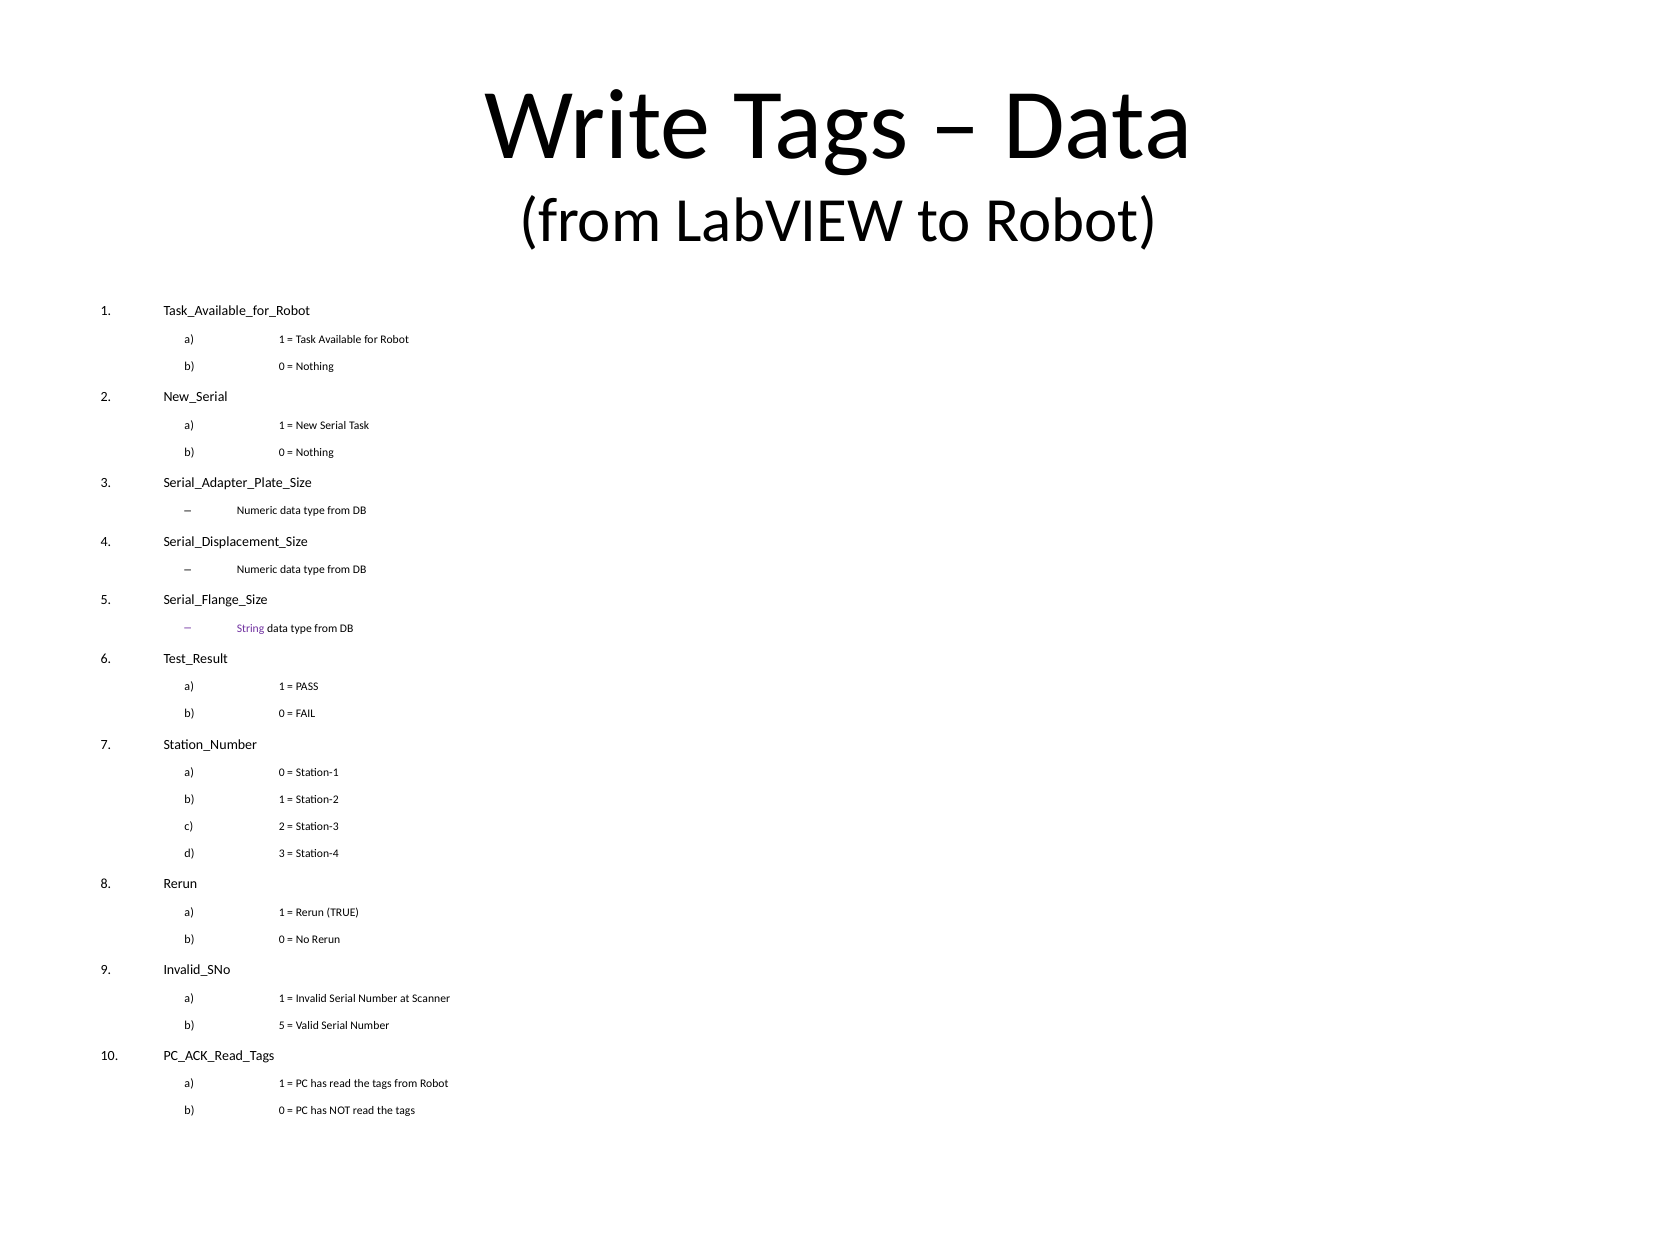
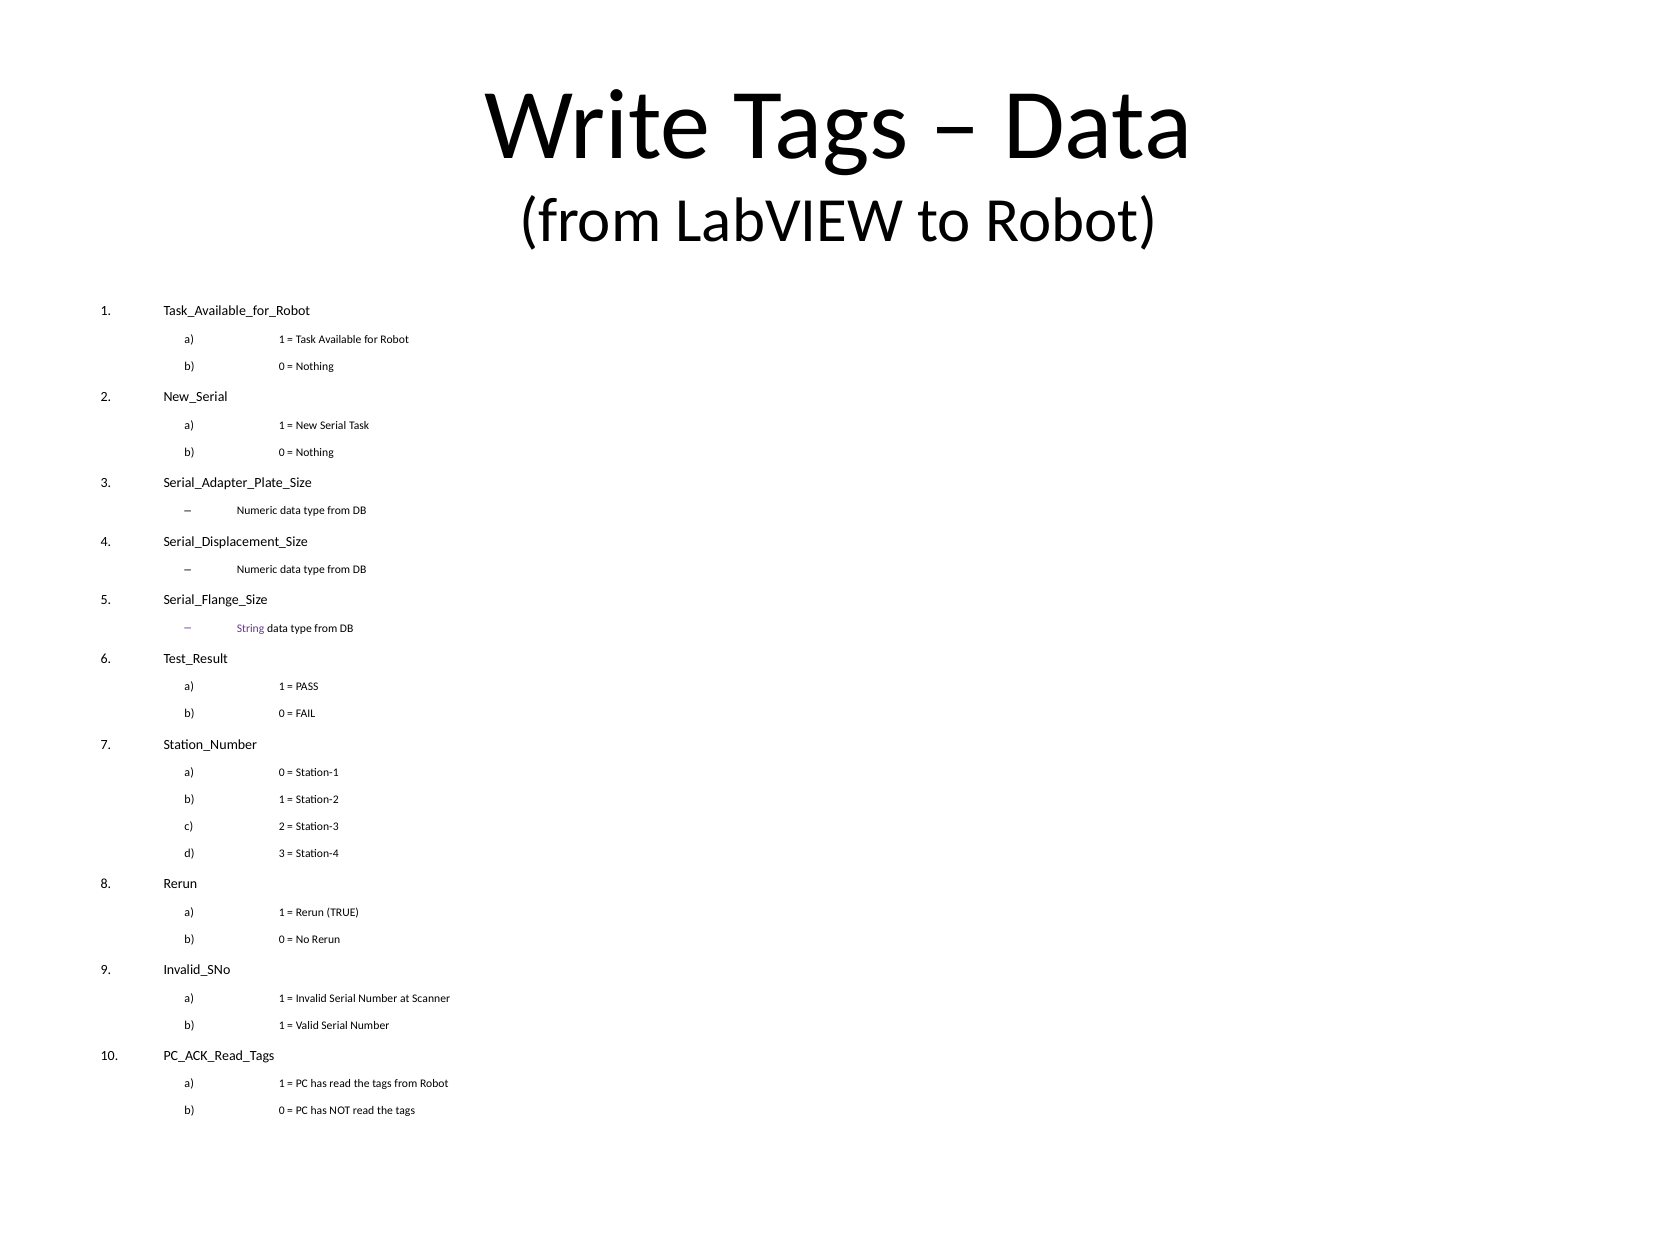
5 at (282, 1025): 5 -> 1
